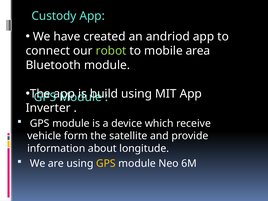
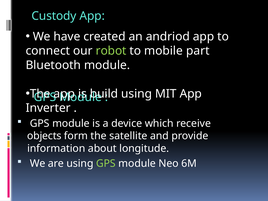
area: area -> part
vehicle: vehicle -> objects
GPS at (106, 163) colour: yellow -> light green
